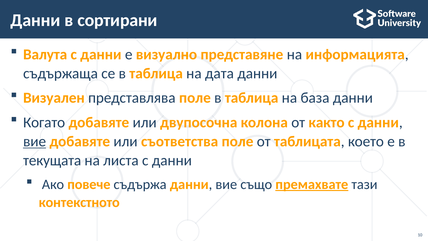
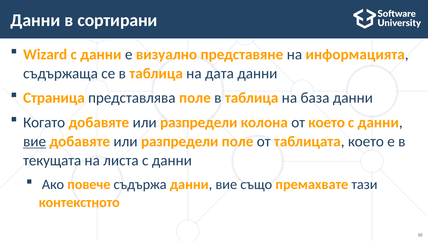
Валута: Валута -> Wizard
Визуален: Визуален -> Страница
Когато добавяте или двупосочна: двупосочна -> разпредели
от както: както -> което
съответства at (180, 141): съответства -> разпредели
премахвате underline: present -> none
